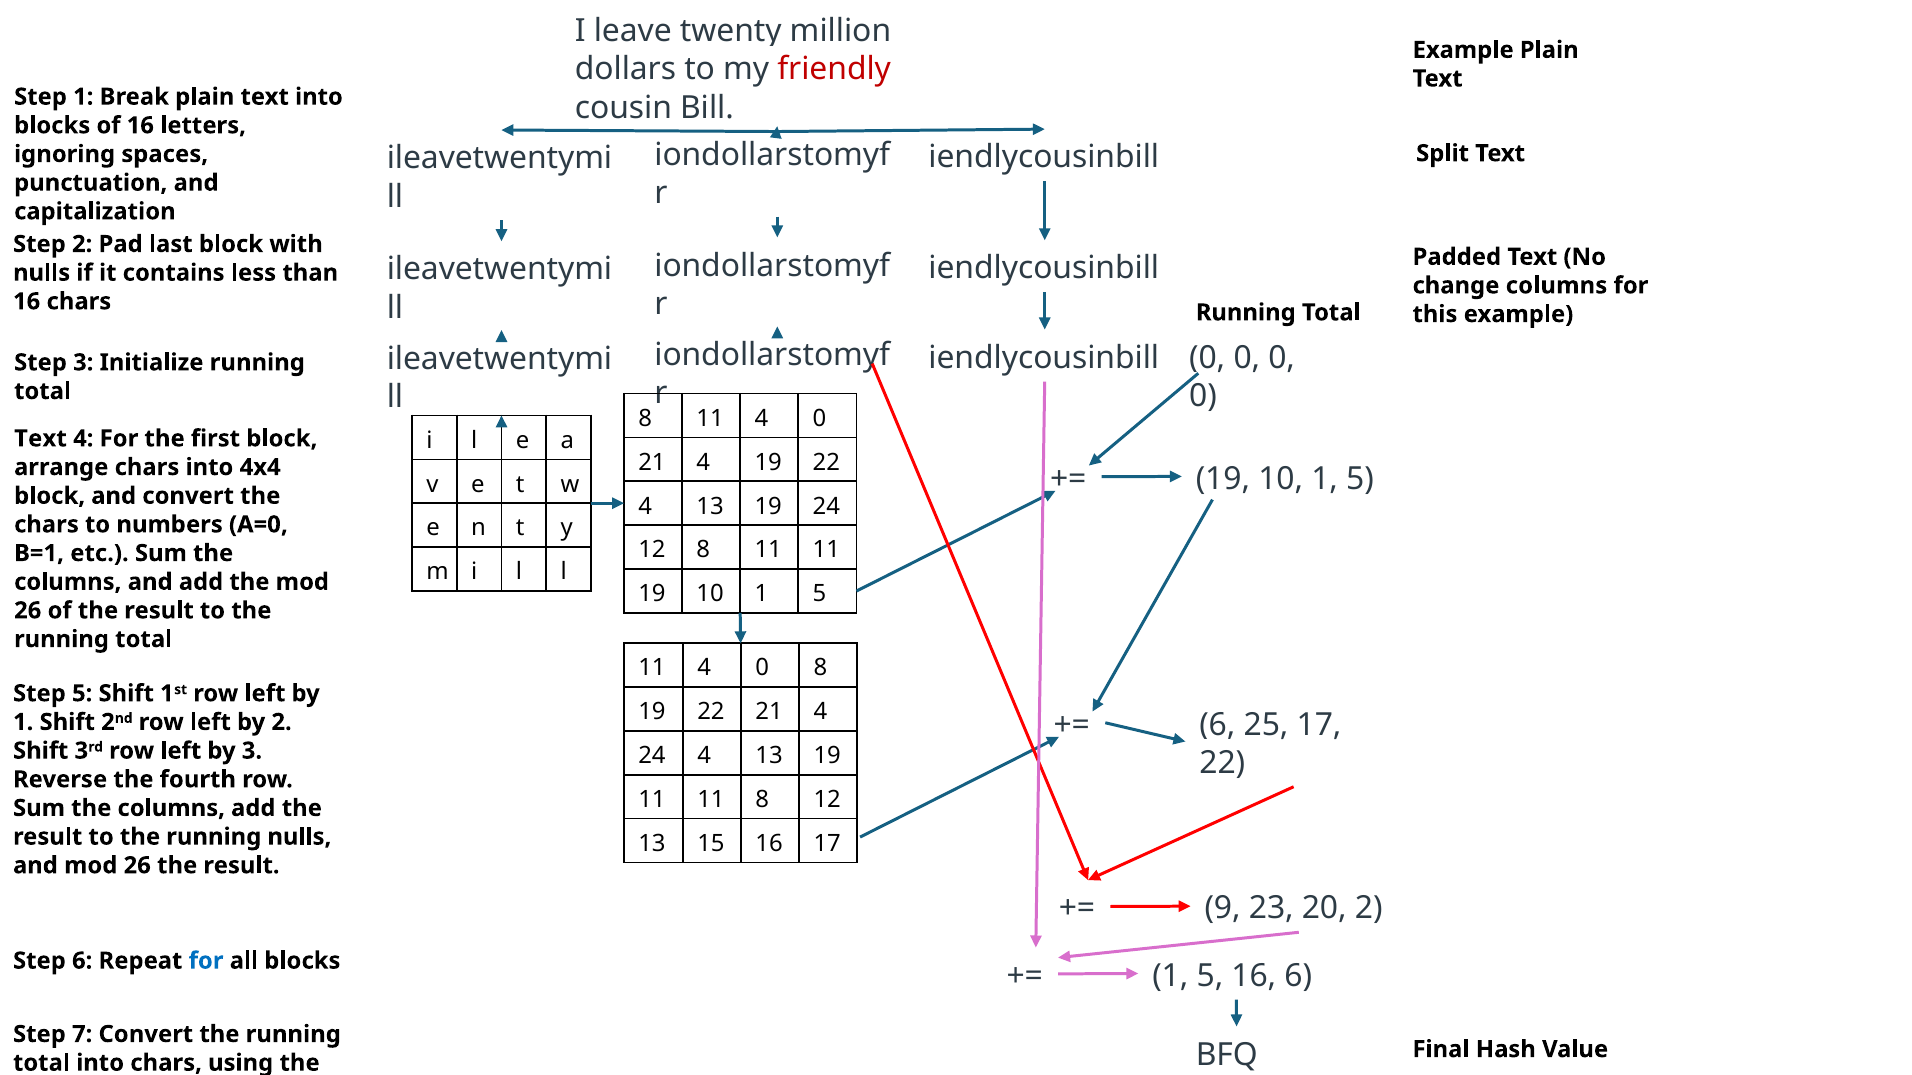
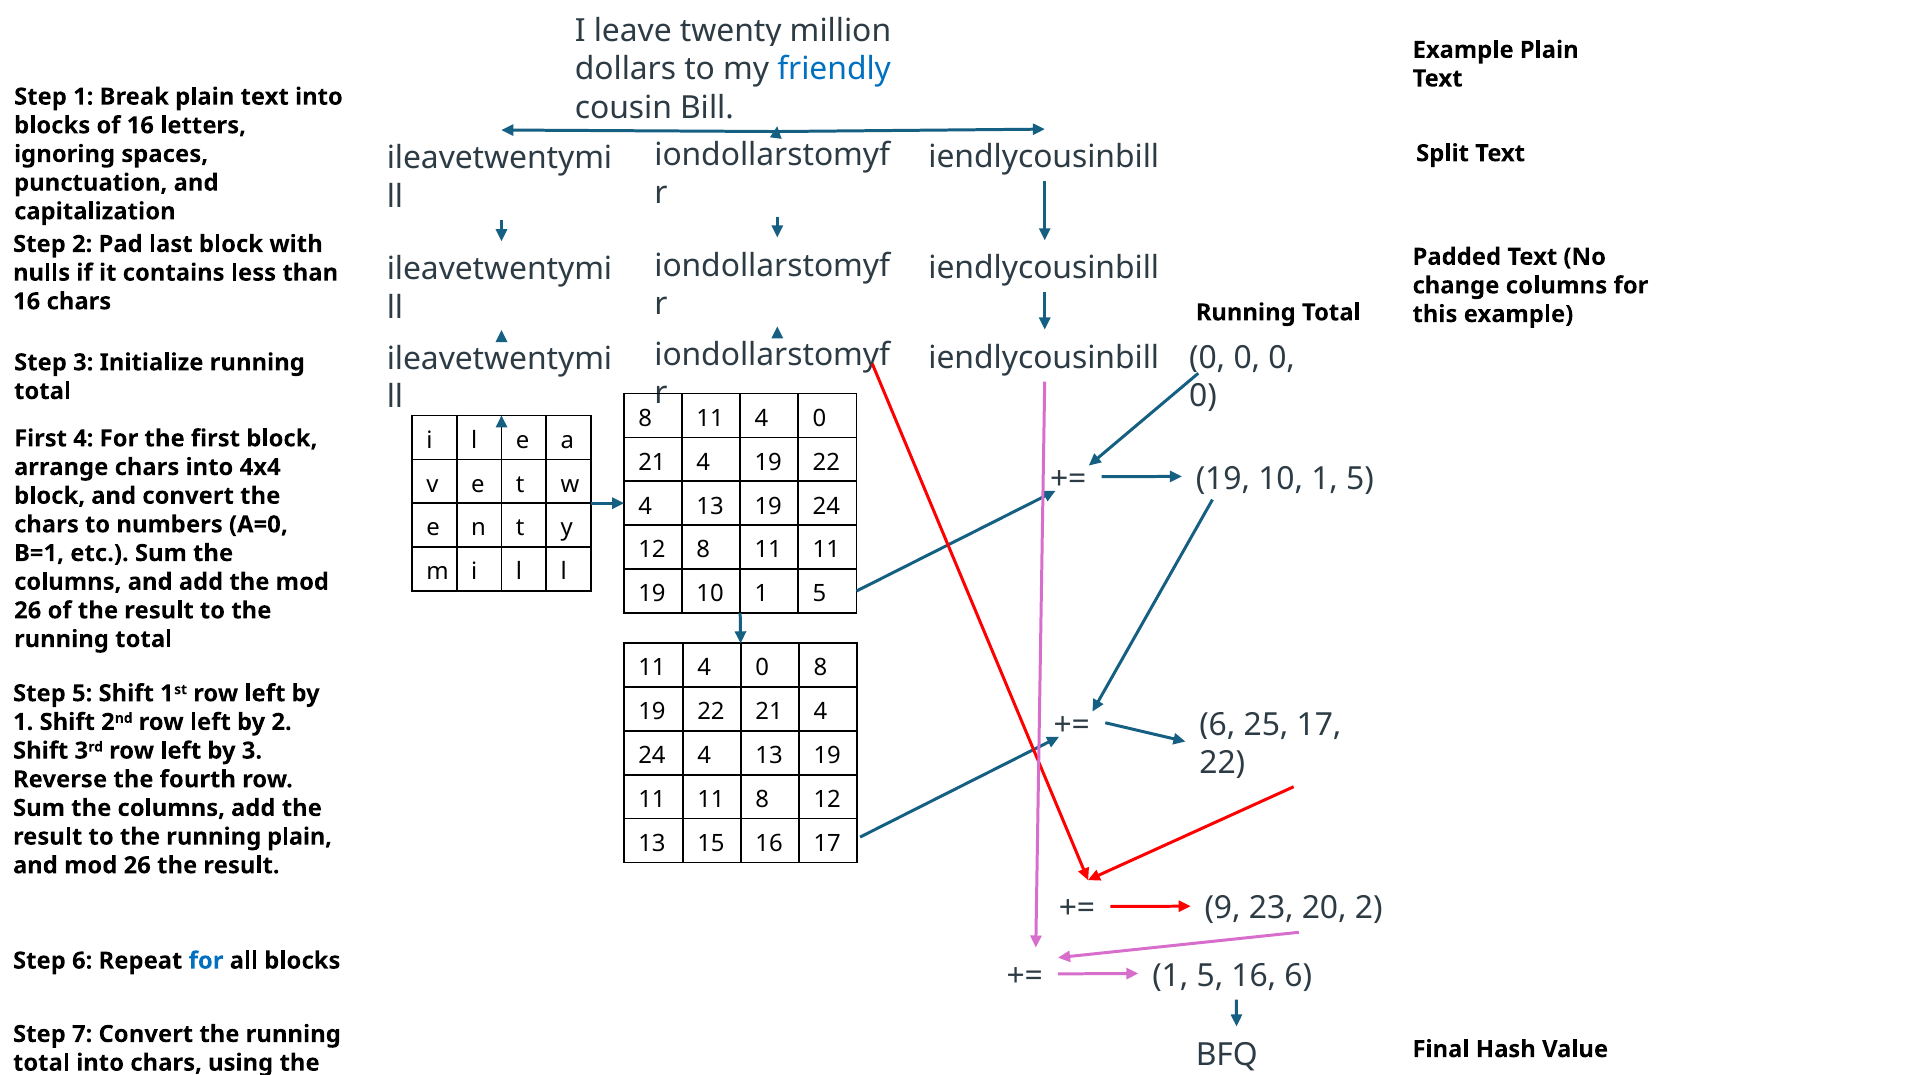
friendly colour: red -> blue
Text at (40, 439): Text -> First
running nulls: nulls -> plain
